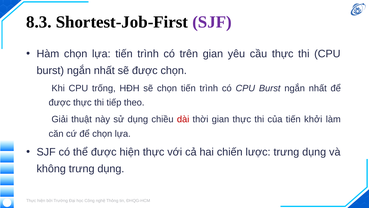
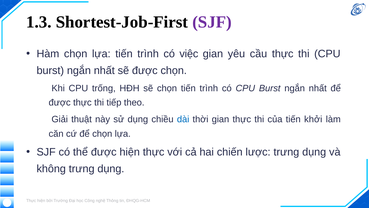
8.3: 8.3 -> 1.3
trên: trên -> việc
dài colour: red -> blue
